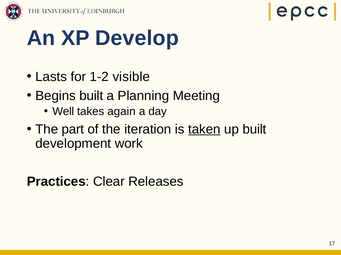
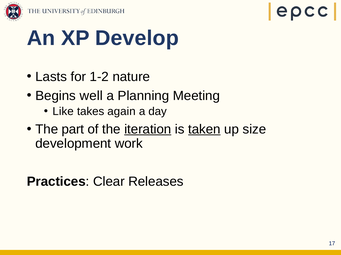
visible: visible -> nature
Begins built: built -> well
Well: Well -> Like
iteration underline: none -> present
up built: built -> size
